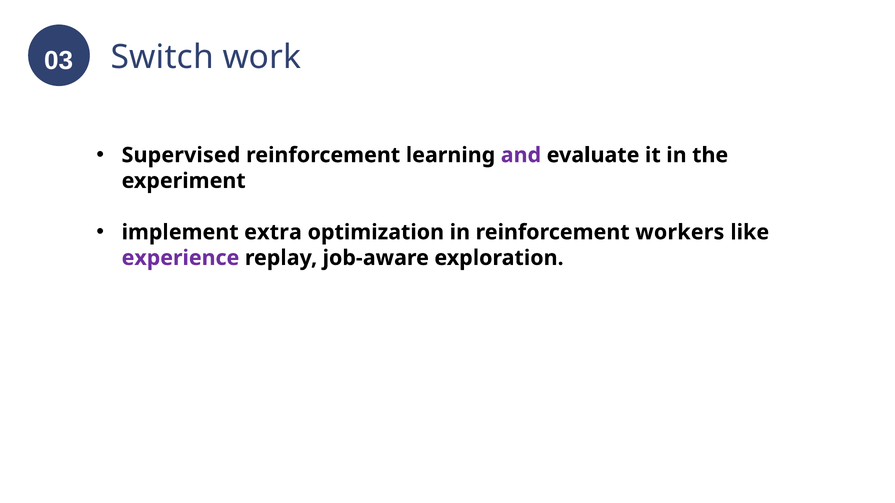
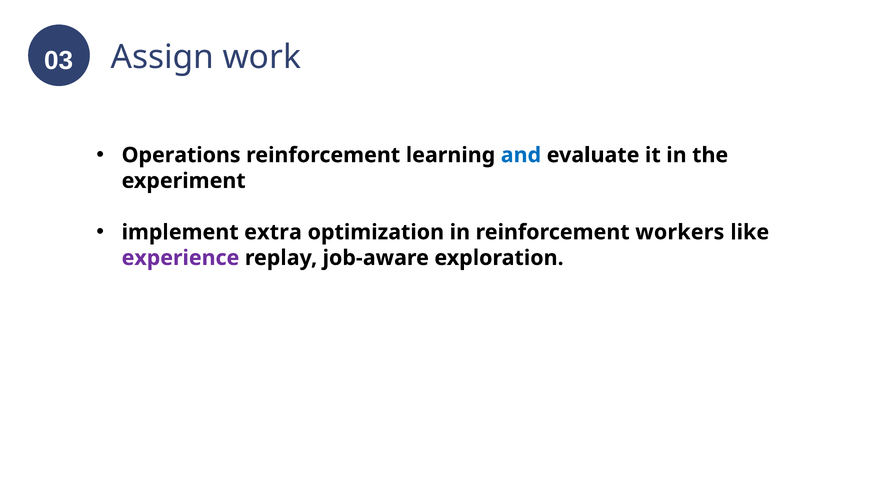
Switch: Switch -> Assign
Supervised: Supervised -> Operations
and colour: purple -> blue
